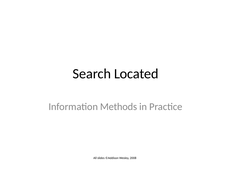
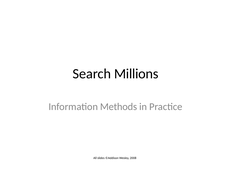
Located: Located -> Millions
